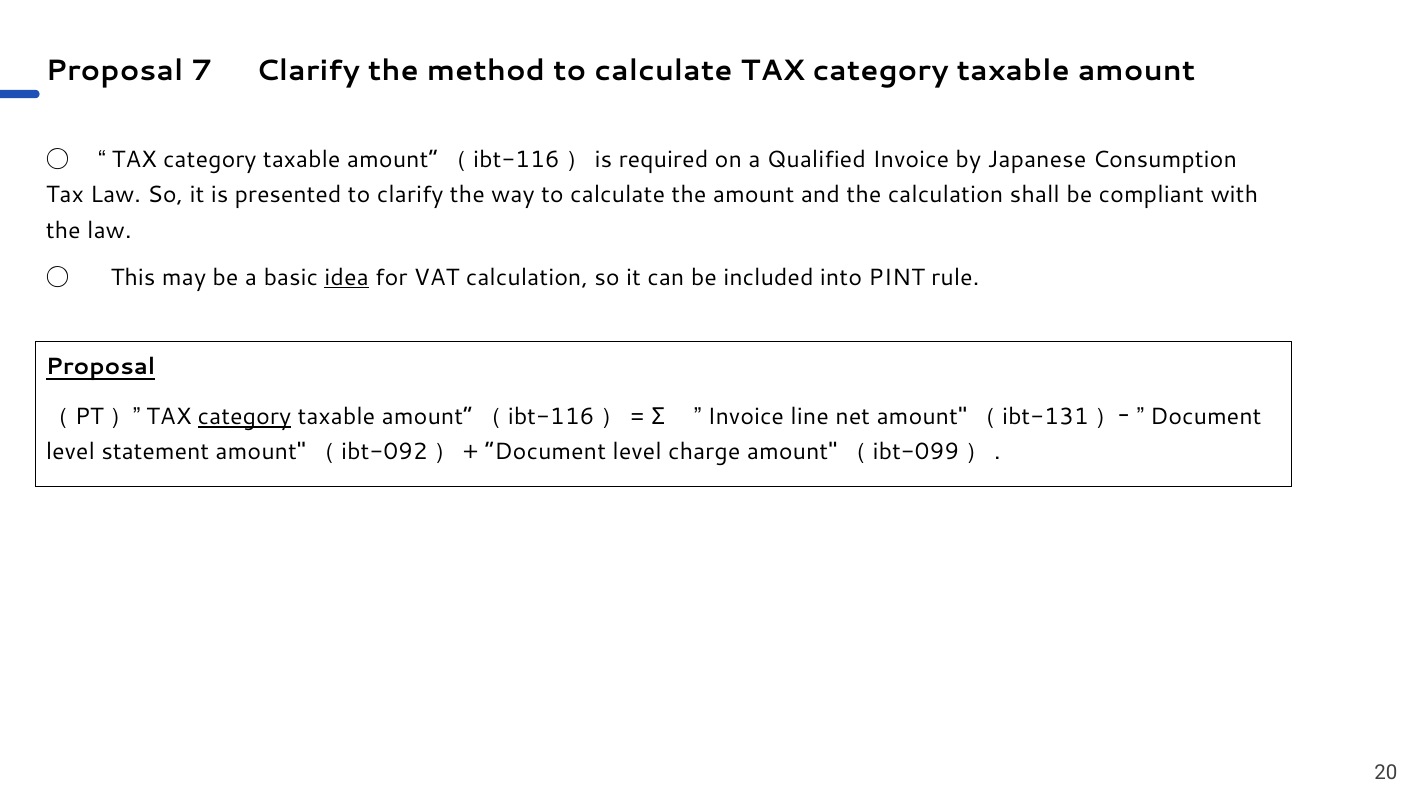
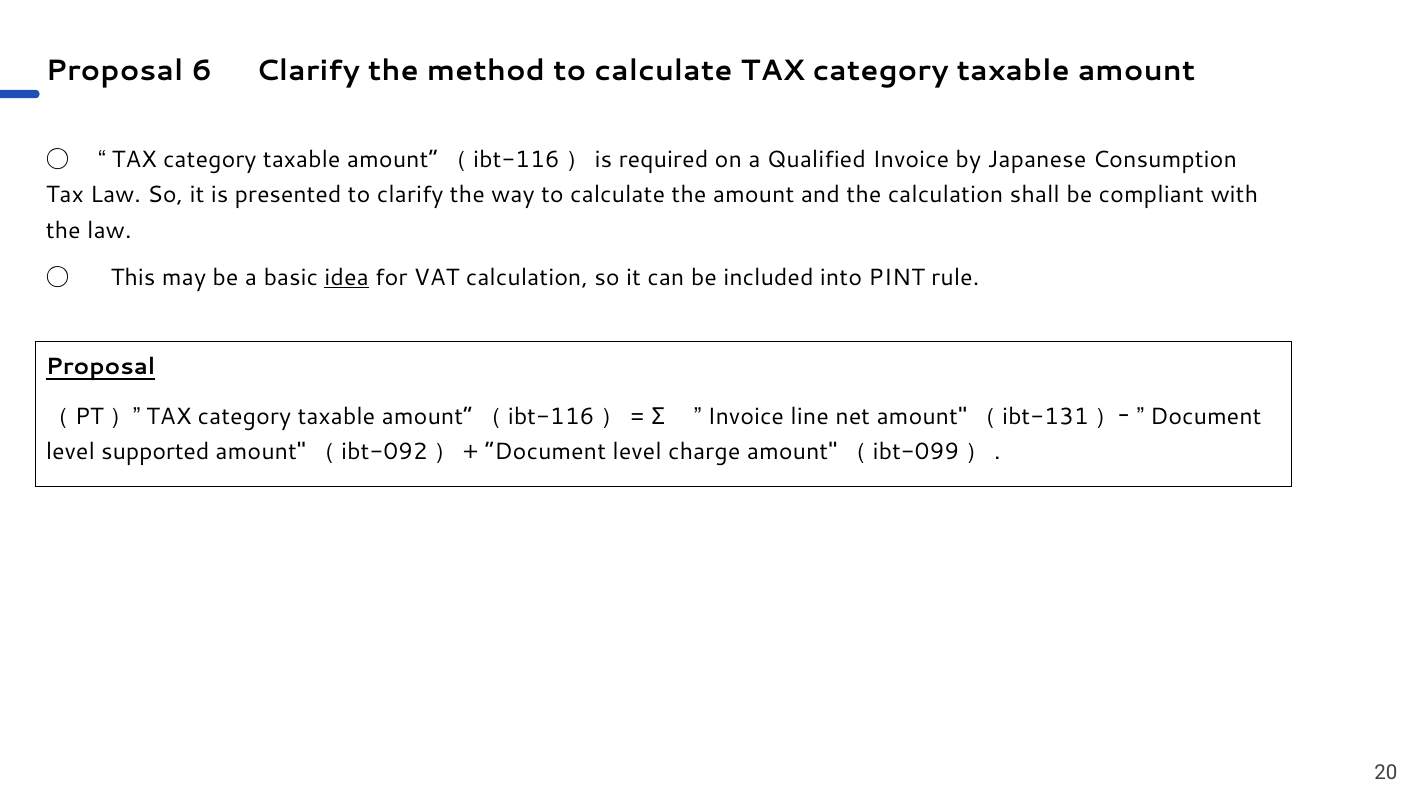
7: 7 -> 6
category at (244, 417) underline: present -> none
statement: statement -> supported
